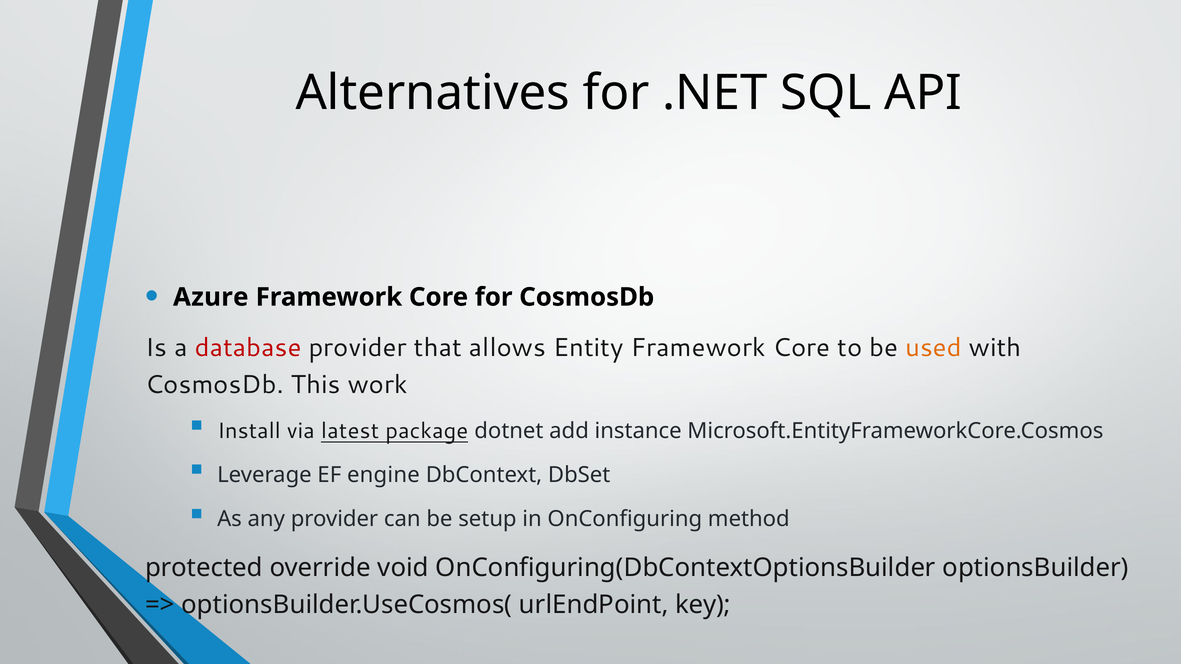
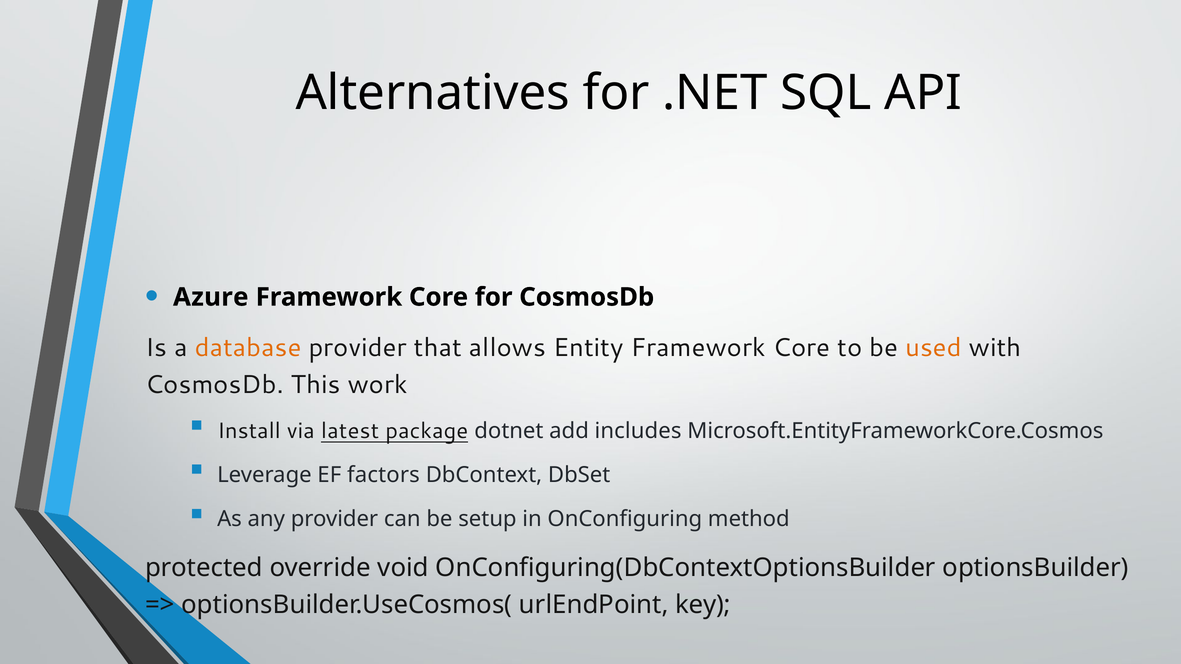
database colour: red -> orange
instance: instance -> includes
engine: engine -> factors
